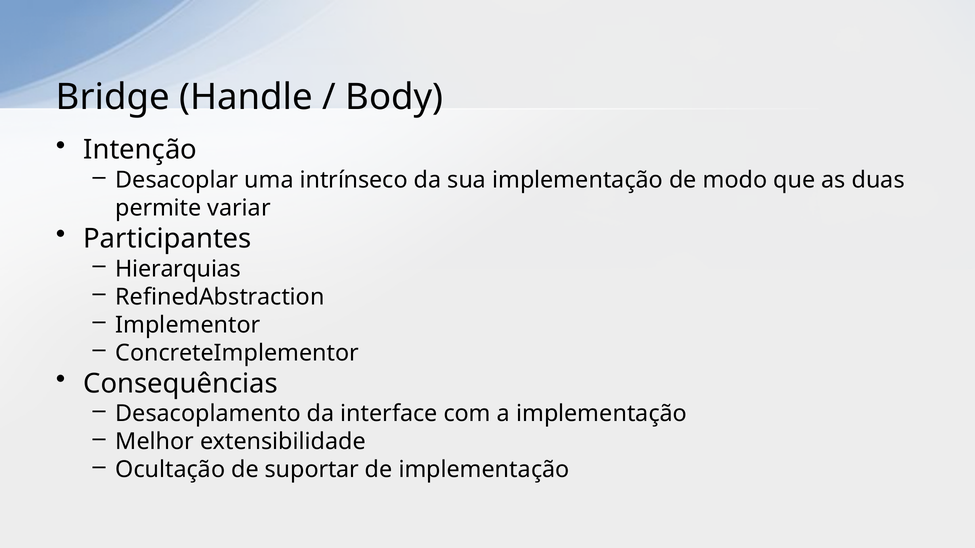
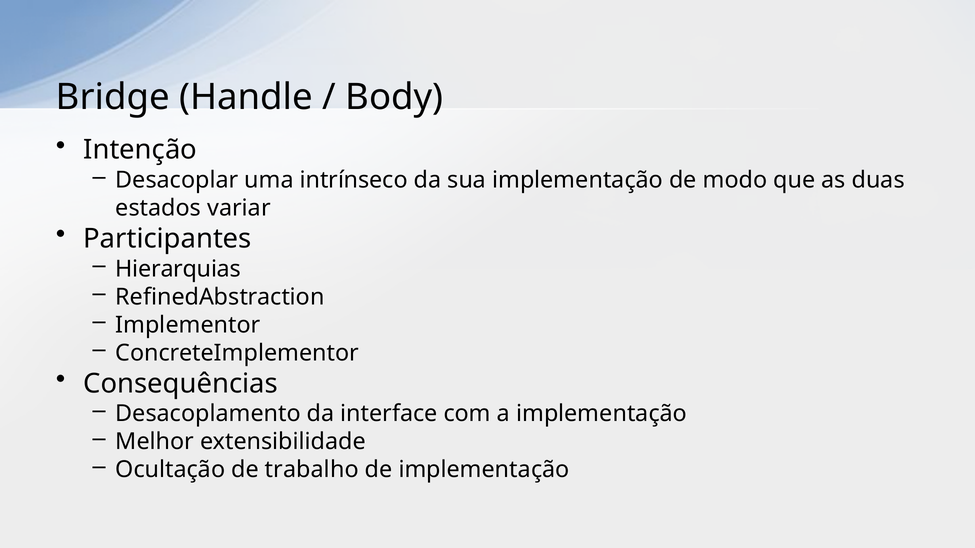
permite: permite -> estados
suportar: suportar -> trabalho
